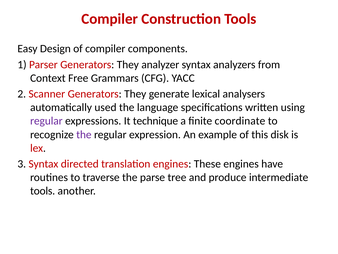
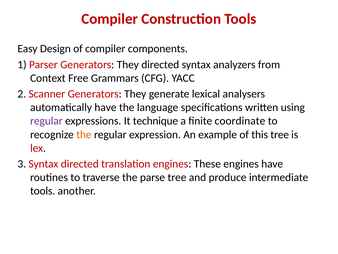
They analyzer: analyzer -> directed
automatically used: used -> have
the at (84, 134) colour: purple -> orange
this disk: disk -> tree
